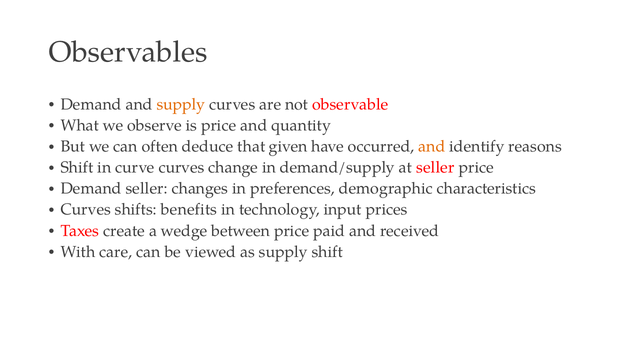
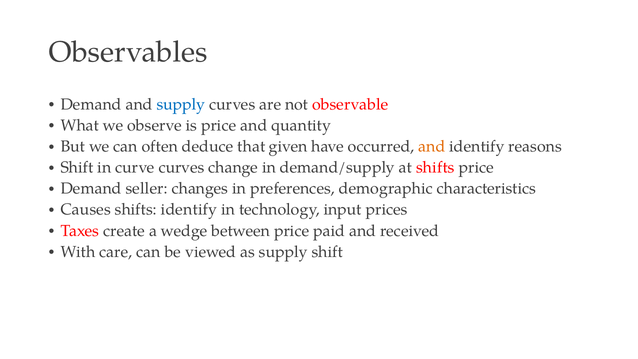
supply at (181, 104) colour: orange -> blue
at seller: seller -> shifts
Curves at (86, 210): Curves -> Causes
shifts benefits: benefits -> identify
